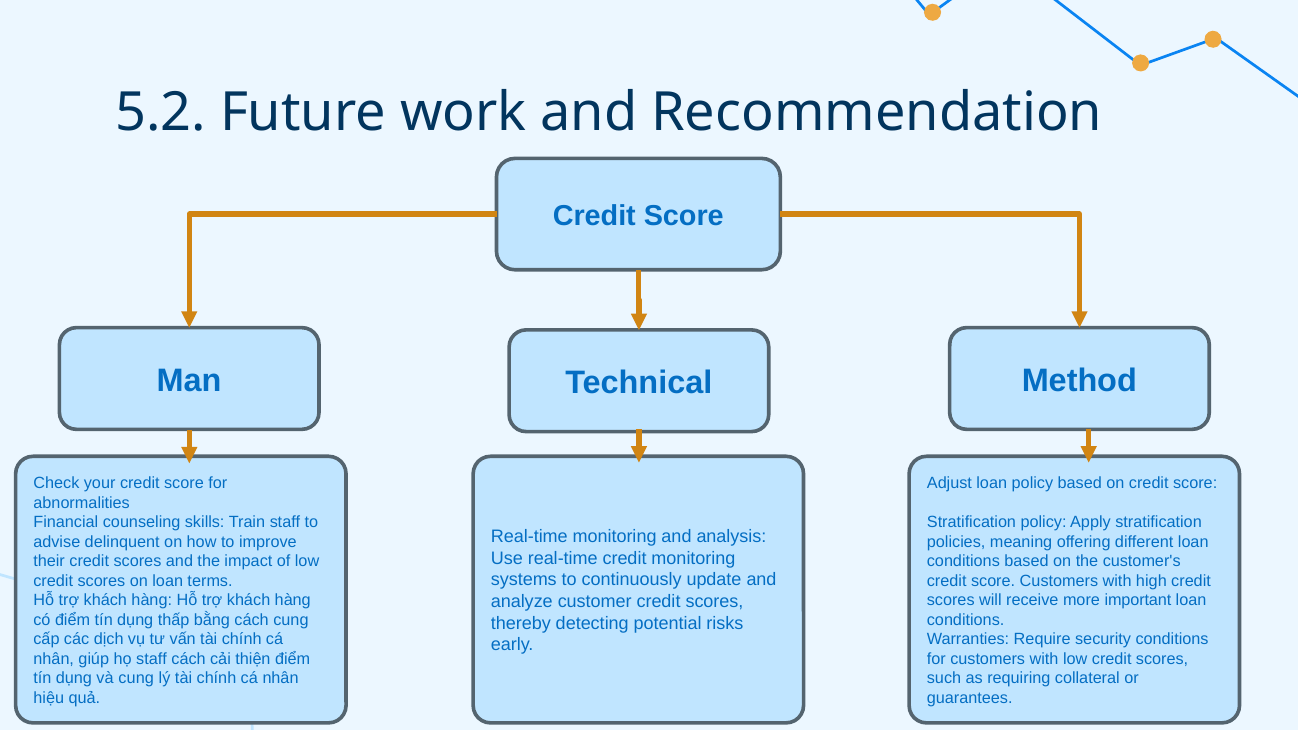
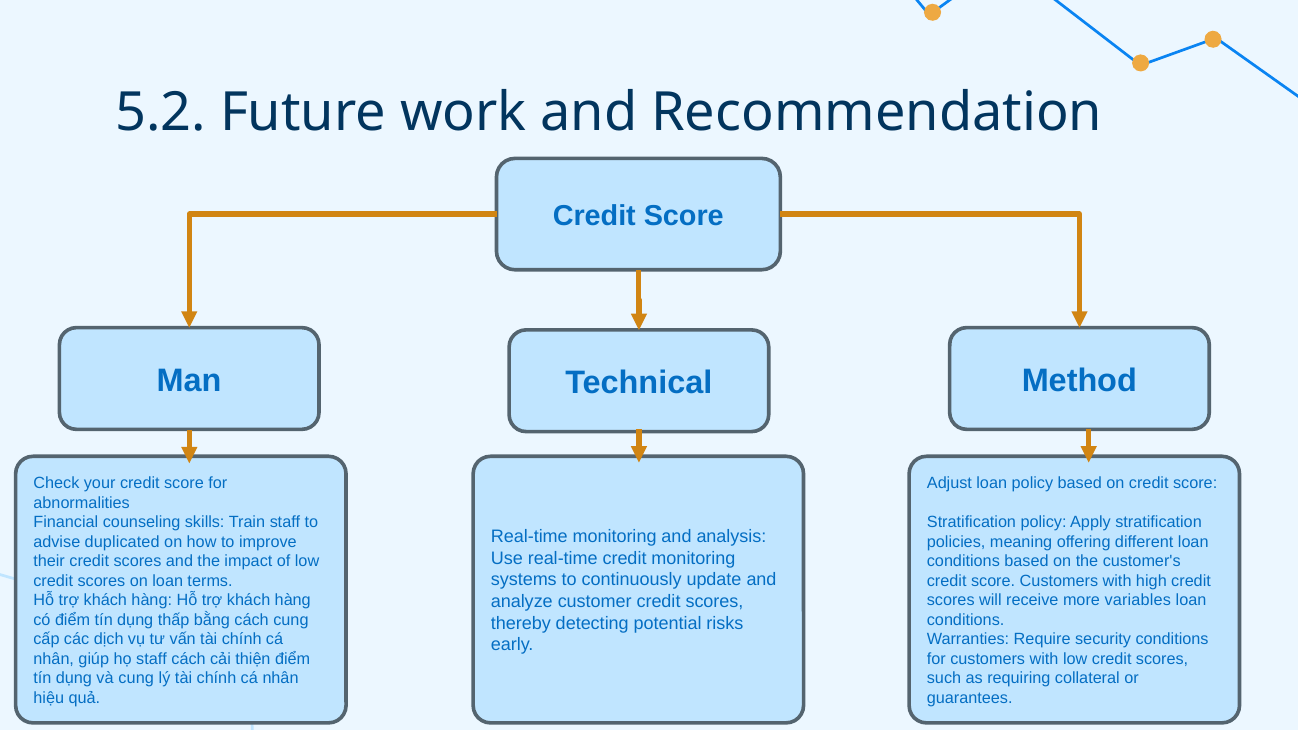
delinquent: delinquent -> duplicated
important: important -> variables
